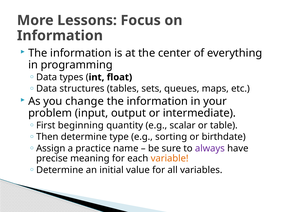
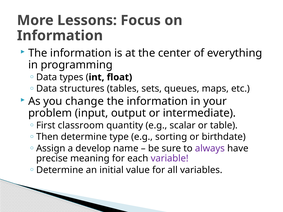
beginning: beginning -> classroom
practice: practice -> develop
variable colour: orange -> purple
